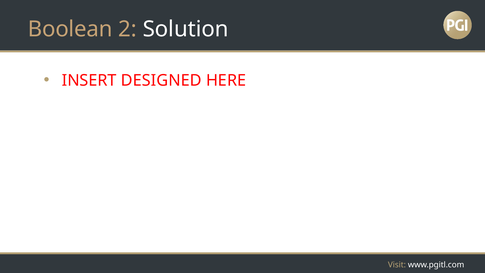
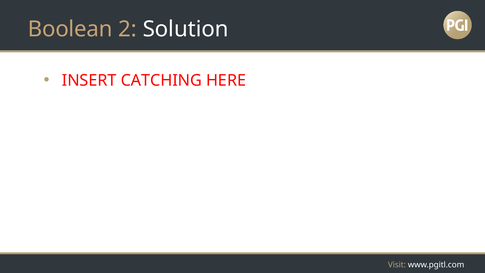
DESIGNED: DESIGNED -> CATCHING
